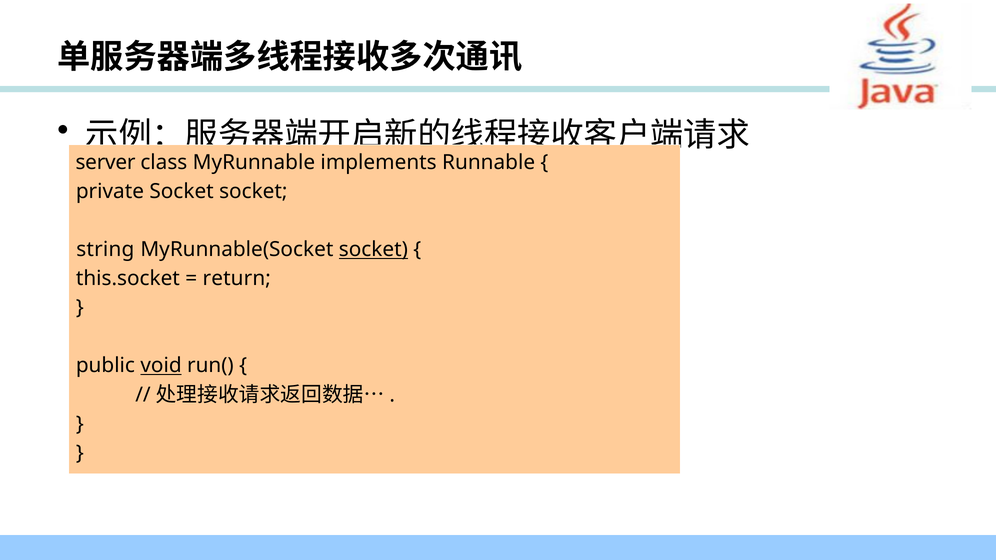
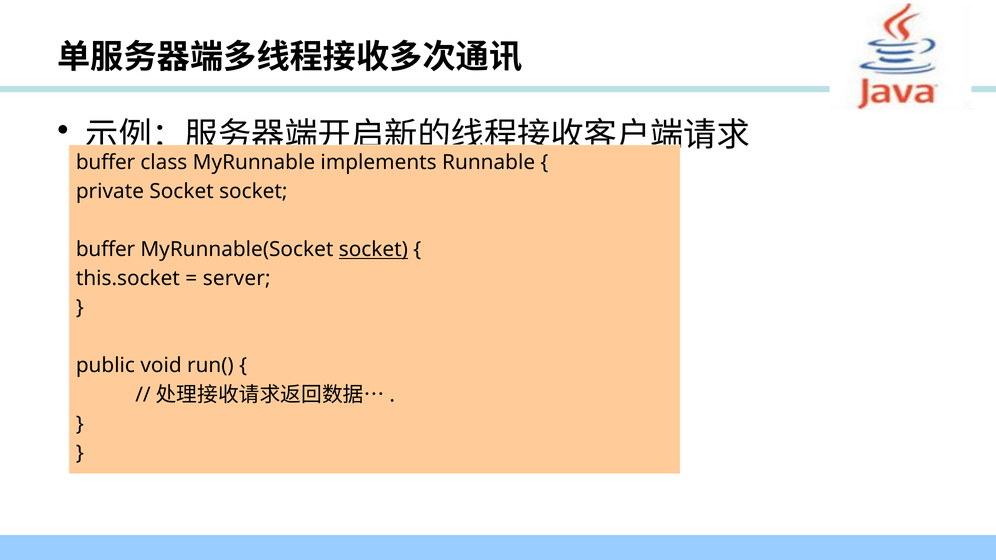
server at (106, 162): server -> buffer
string at (105, 250): string -> buffer
return: return -> server
void underline: present -> none
